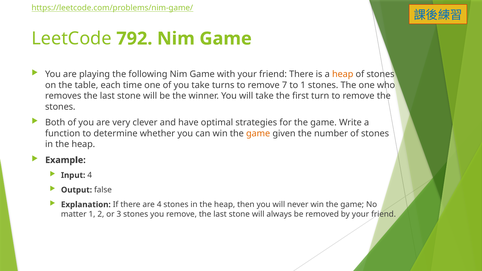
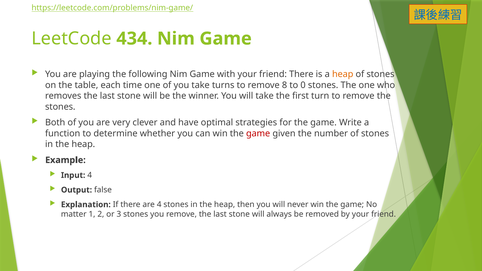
792: 792 -> 434
7: 7 -> 8
to 1: 1 -> 0
game at (258, 133) colour: orange -> red
